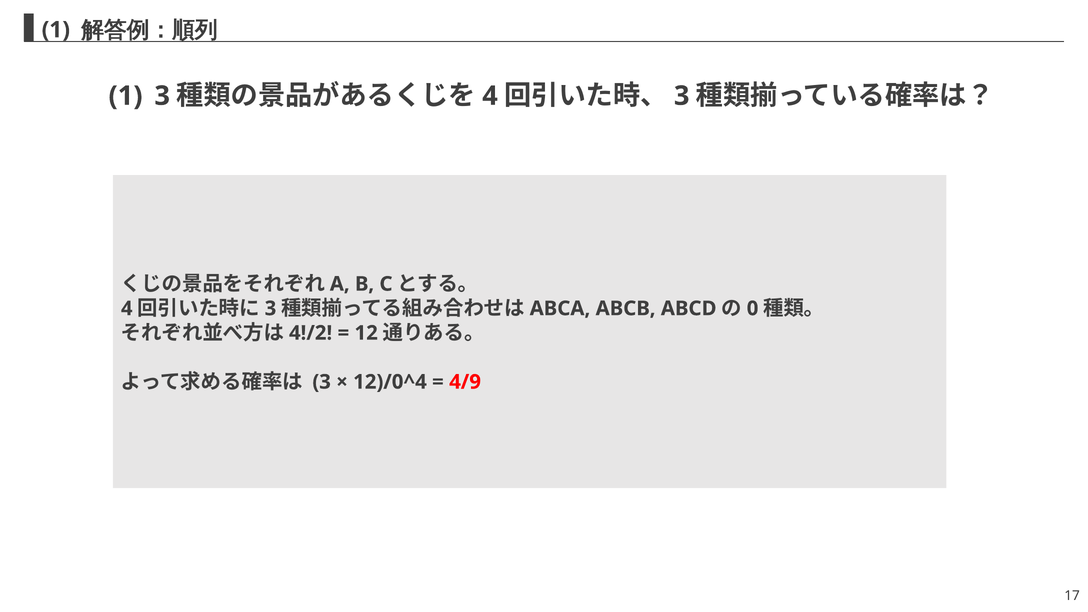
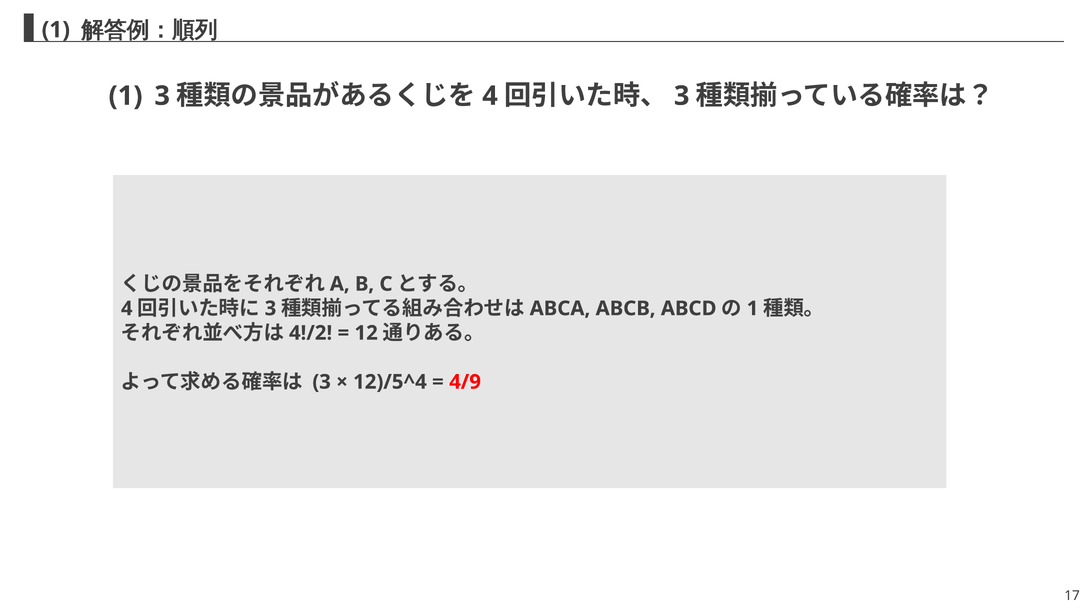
0 at (753, 308): 0 -> 1
12)/0^4: 12)/0^4 -> 12)/5^4
